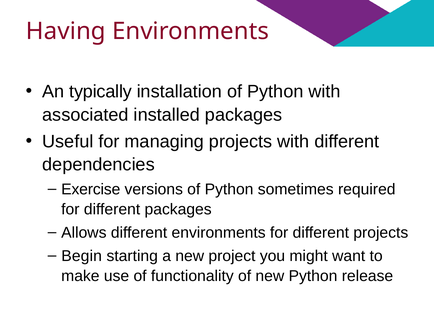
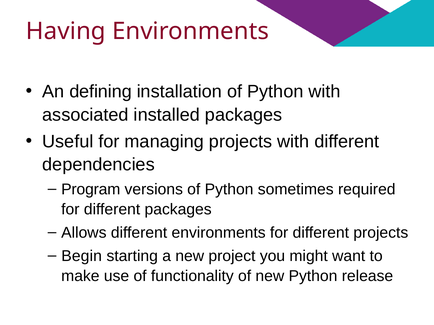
typically: typically -> defining
Exercise: Exercise -> Program
